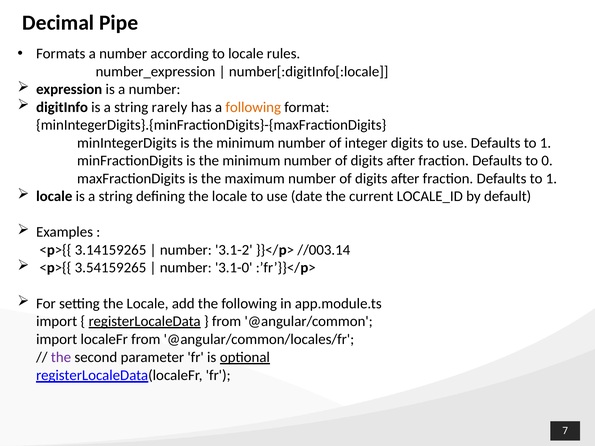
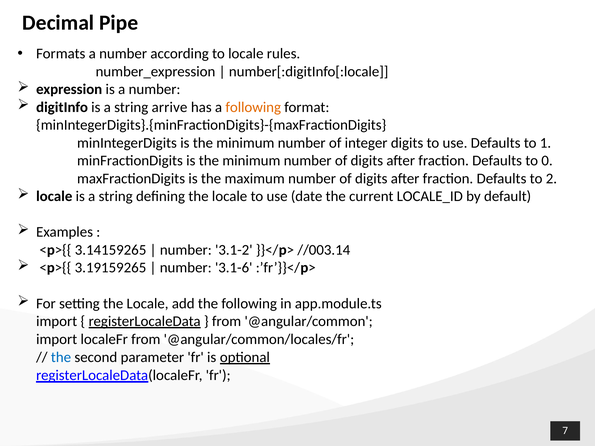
rarely: rarely -> arrive
fraction Defaults to 1: 1 -> 2
3.54159265: 3.54159265 -> 3.19159265
3.1-0: 3.1-0 -> 3.1-6
the at (61, 357) colour: purple -> blue
